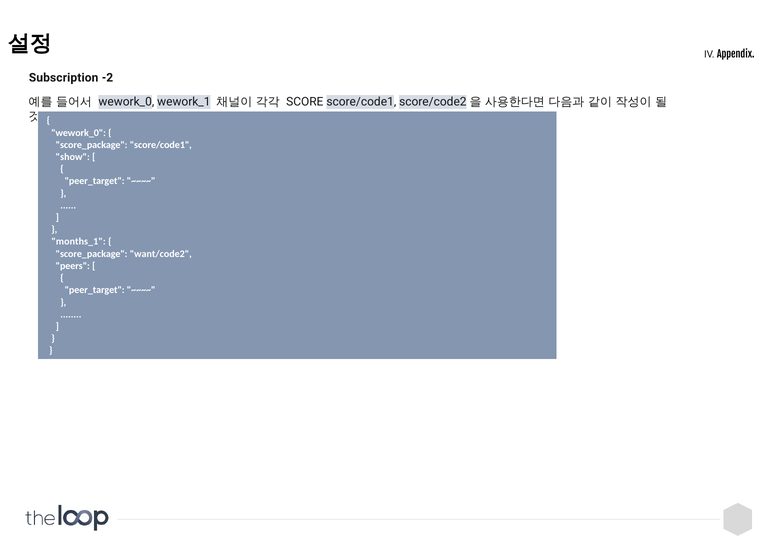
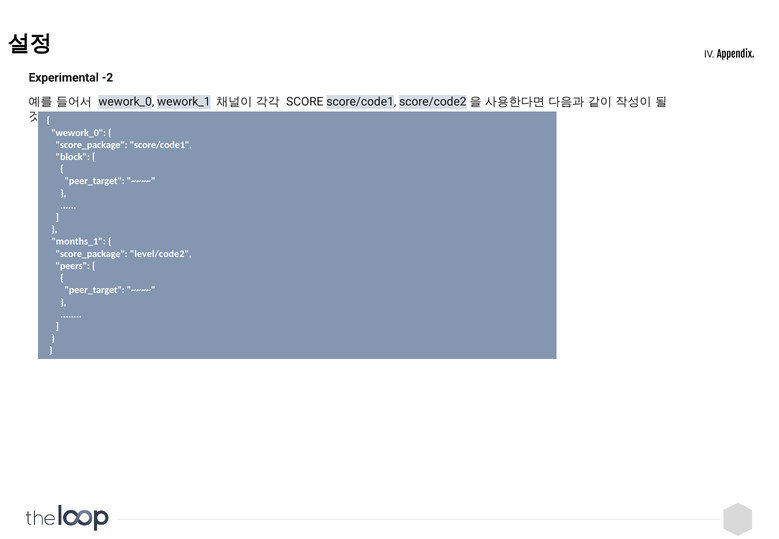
Subscription: Subscription -> Experimental
show: show -> block
want/code2: want/code2 -> level/code2
